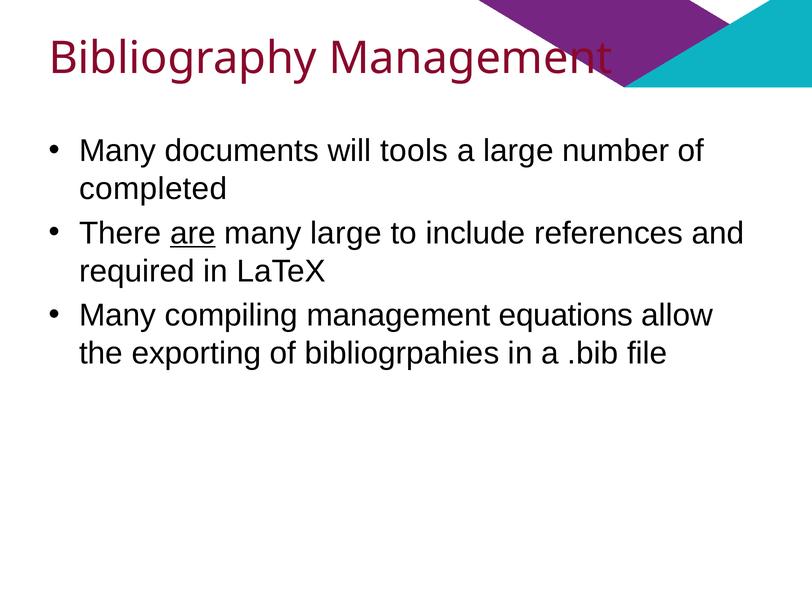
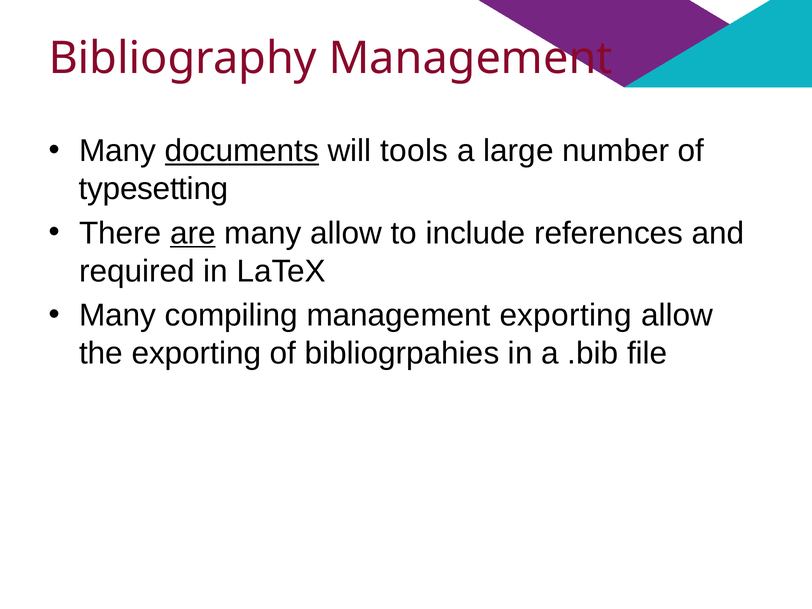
documents underline: none -> present
completed: completed -> typesetting
many large: large -> allow
management equations: equations -> exporting
